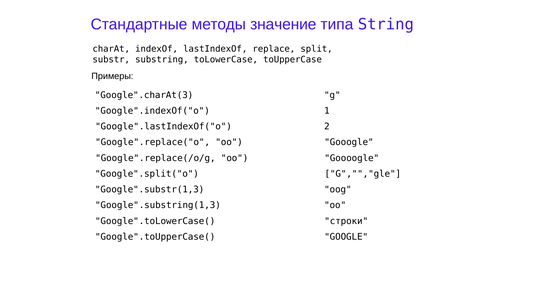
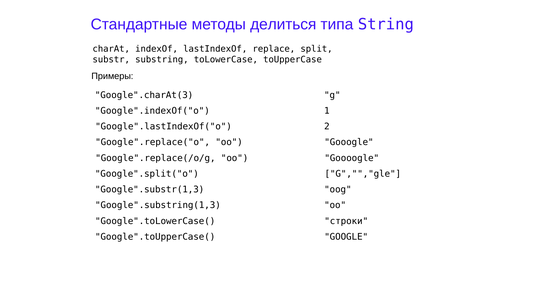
значение: значение -> делиться
